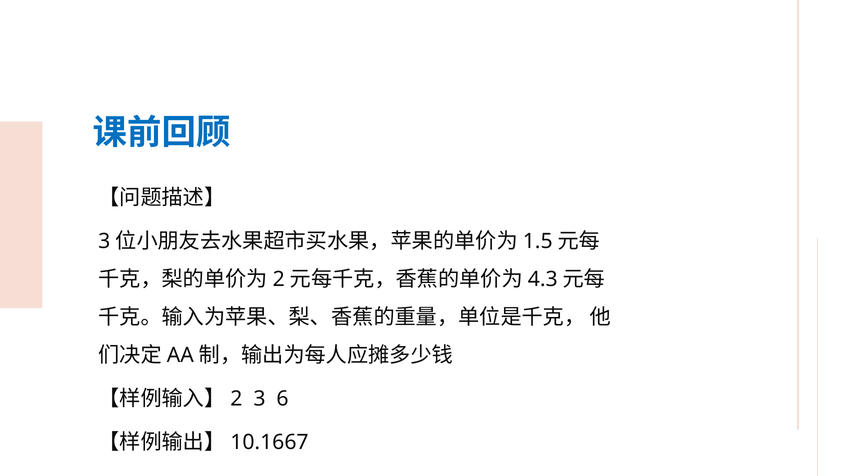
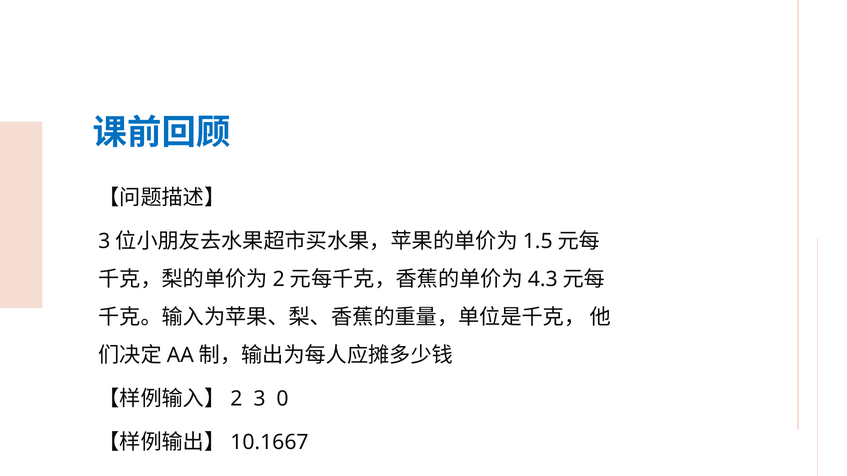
6: 6 -> 0
